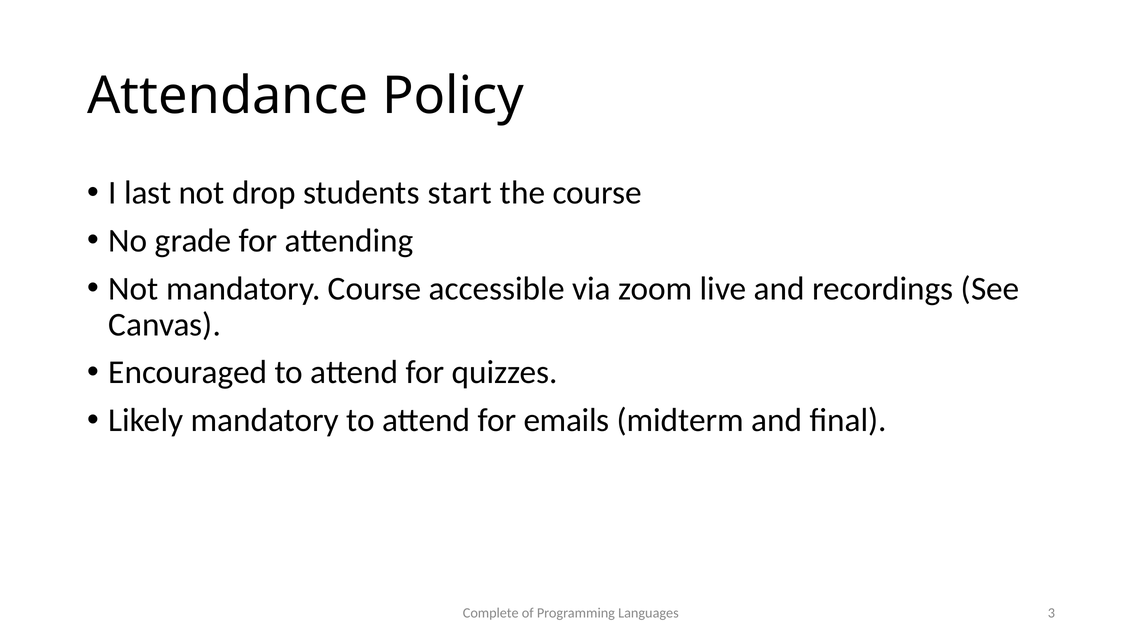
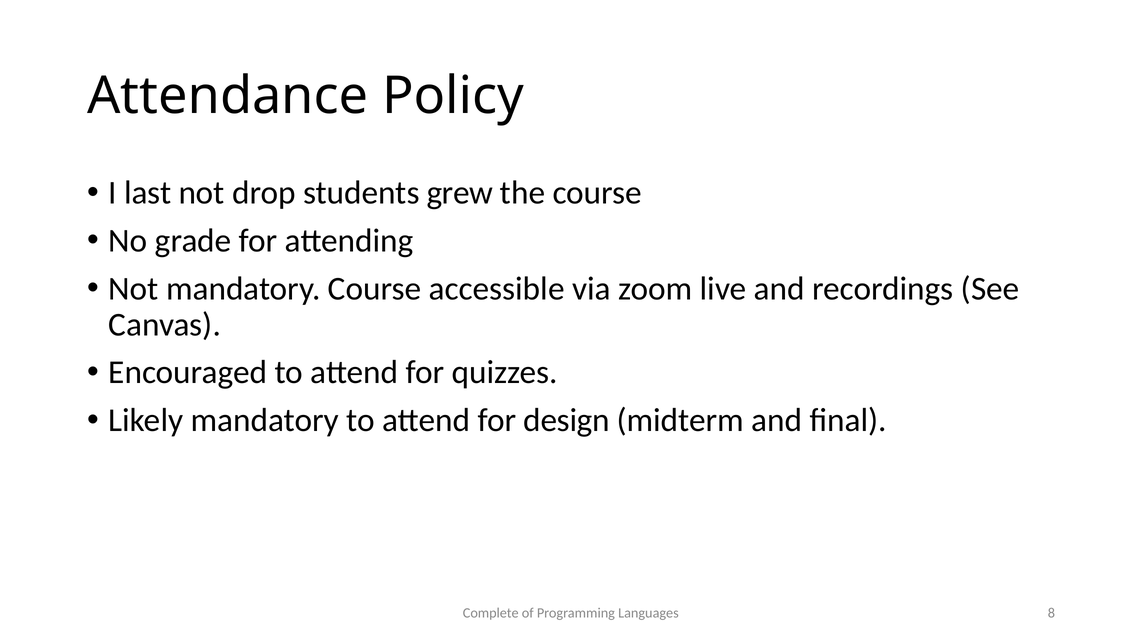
start: start -> grew
emails: emails -> design
3: 3 -> 8
